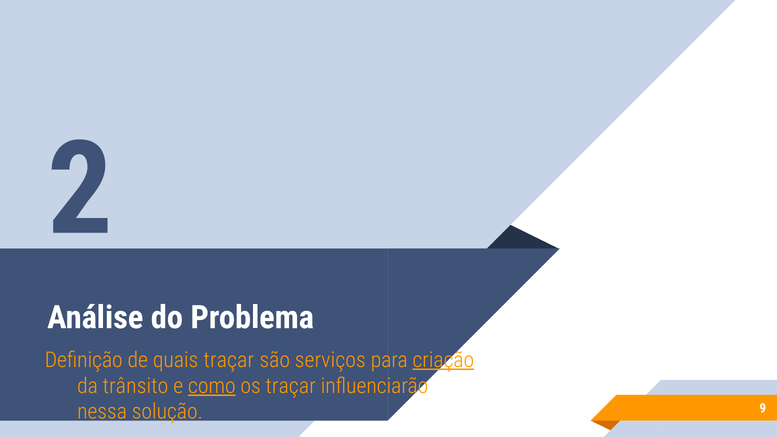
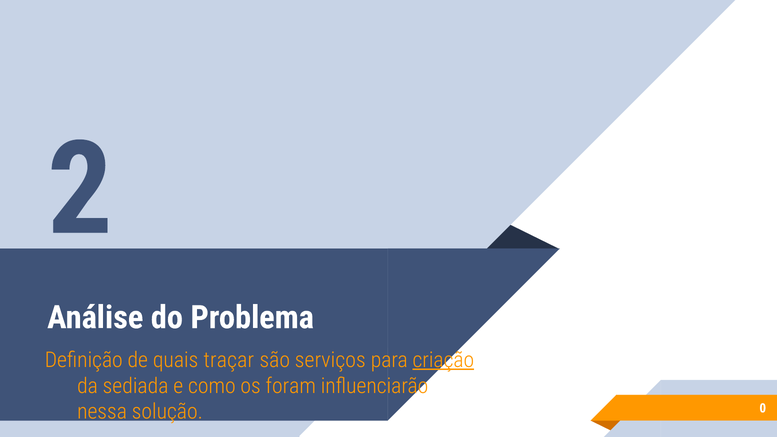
trânsito: trânsito -> sediada
como underline: present -> none
os traçar: traçar -> foram
9: 9 -> 0
